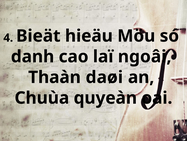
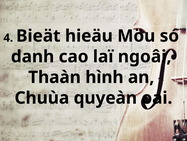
daøi: daøi -> hình
